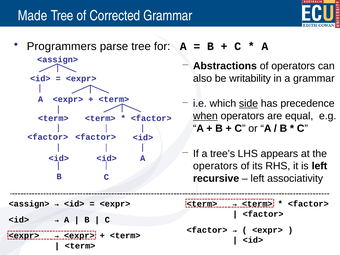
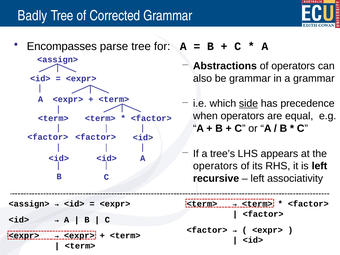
Made: Made -> Badly
Programmers: Programmers -> Encompasses
be writability: writability -> grammar
when underline: present -> none
